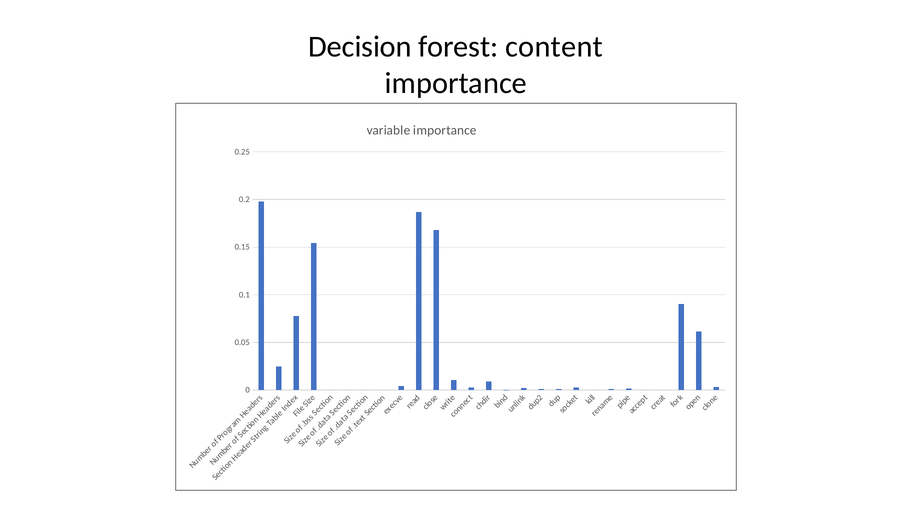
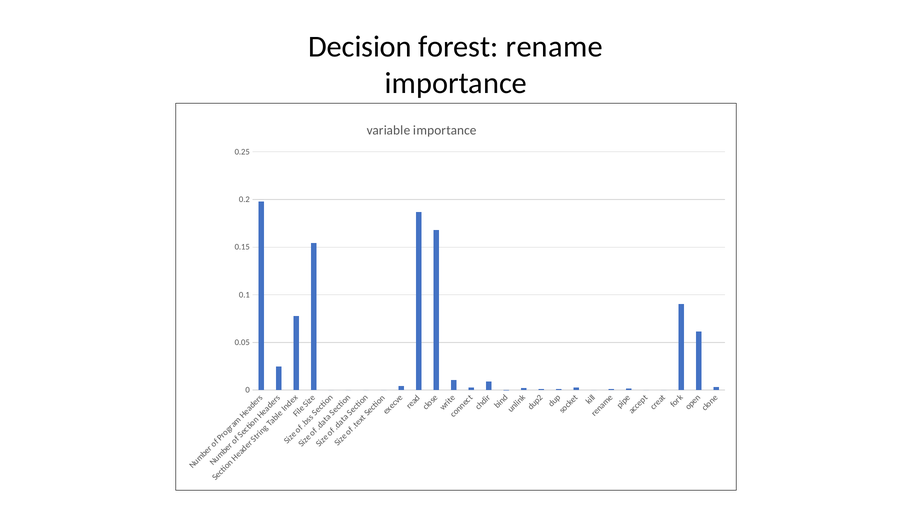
content: content -> rename
